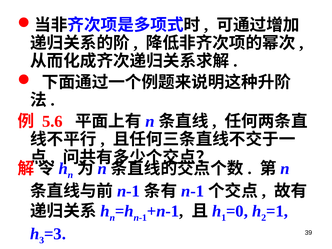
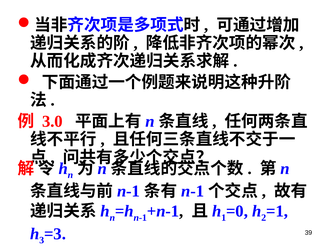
5.6: 5.6 -> 3.0
